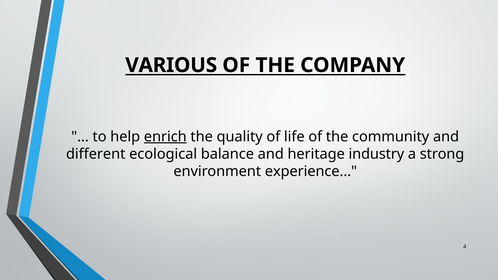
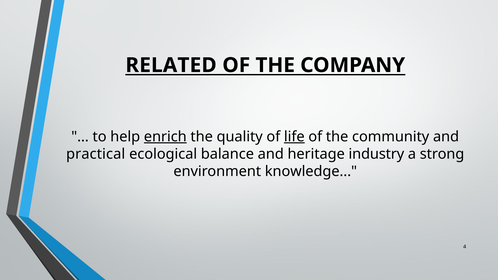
VARIOUS: VARIOUS -> RELATED
life underline: none -> present
different: different -> practical
experience: experience -> knowledge
